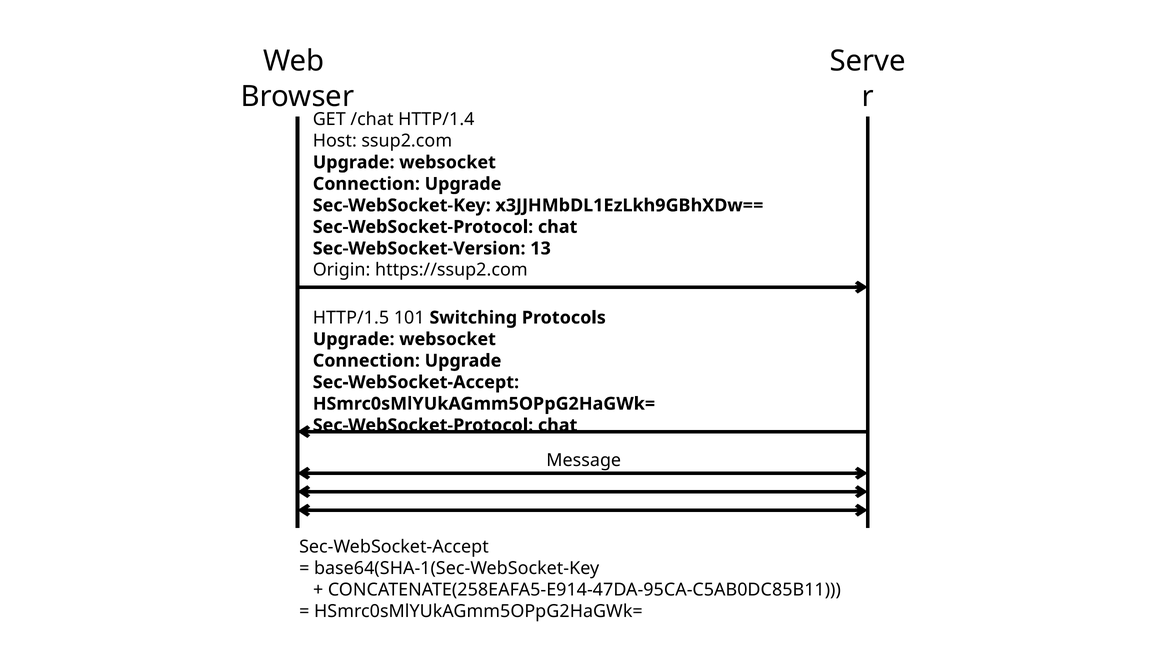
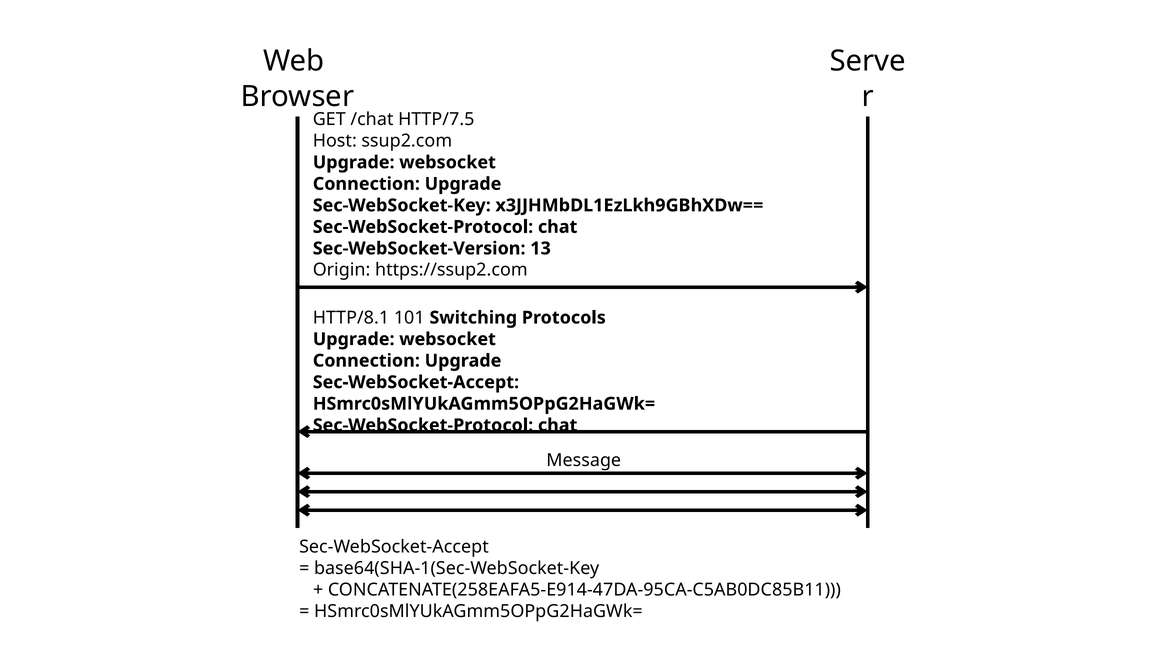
HTTP/1.4: HTTP/1.4 -> HTTP/7.5
HTTP/1.5: HTTP/1.5 -> HTTP/8.1
